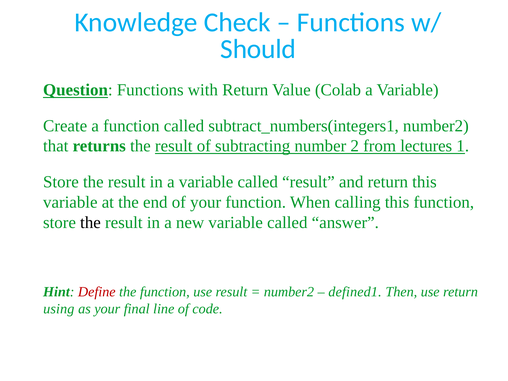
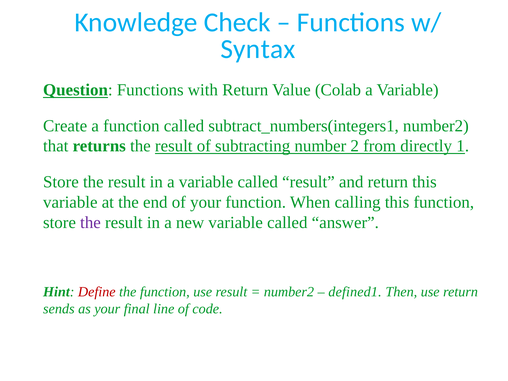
Should: Should -> Syntax
lectures: lectures -> directly
the at (90, 222) colour: black -> purple
using: using -> sends
